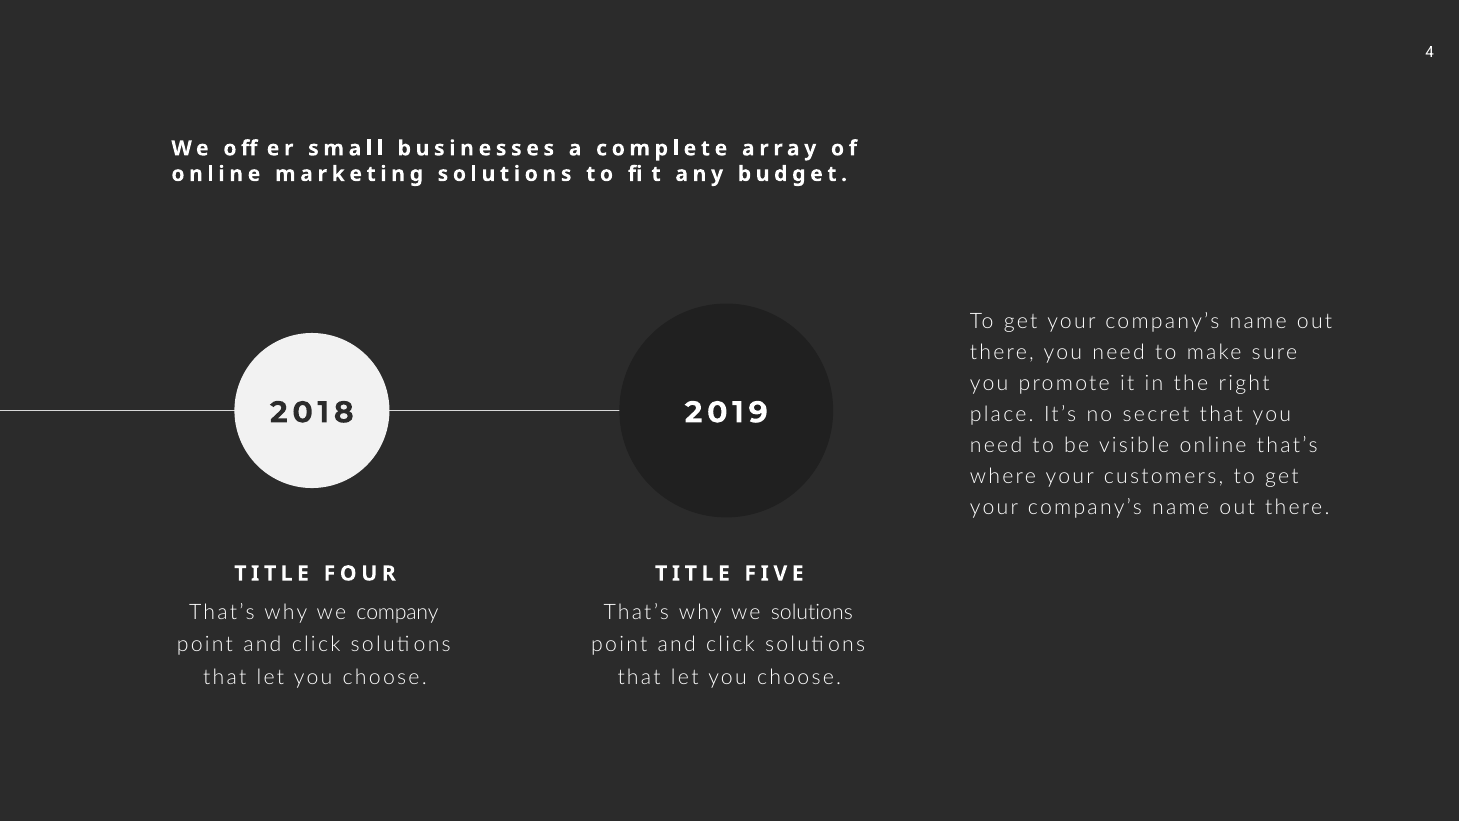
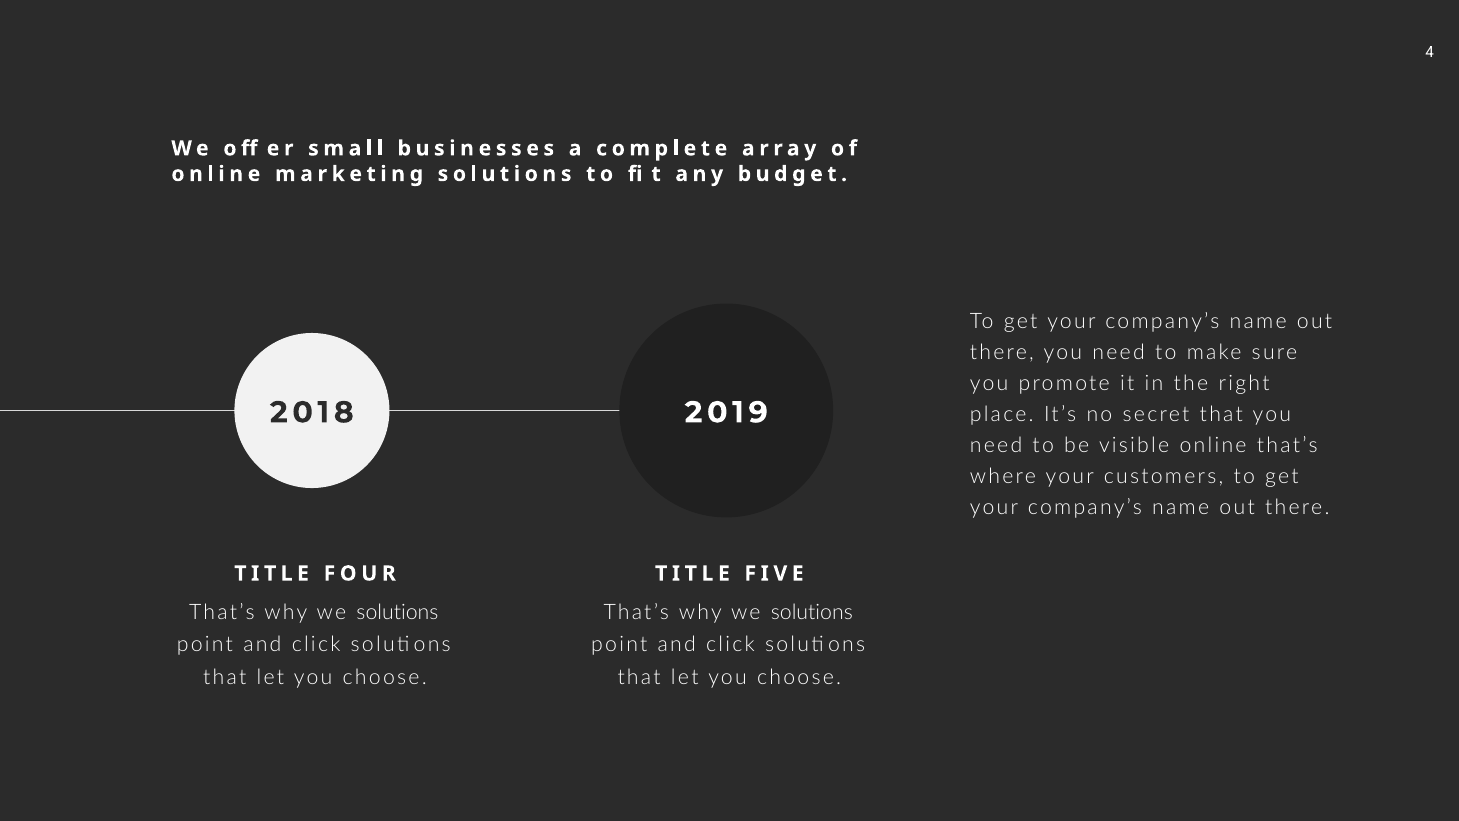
company at (398, 612): company -> solutions
